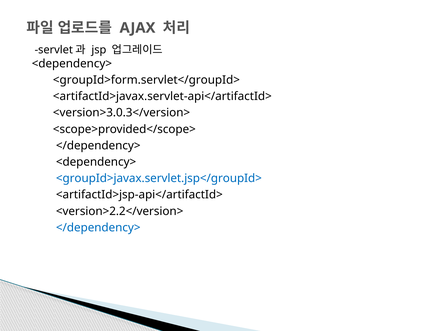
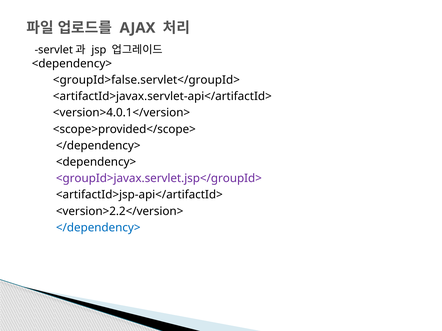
<groupId>form.servlet</groupId>: <groupId>form.servlet</groupId> -> <groupId>false.servlet</groupId>
<version>3.0.3</version>: <version>3.0.3</version> -> <version>4.0.1</version>
<groupId>javax.servlet.jsp</groupId> colour: blue -> purple
